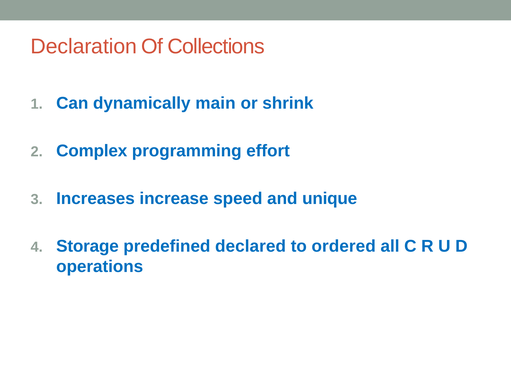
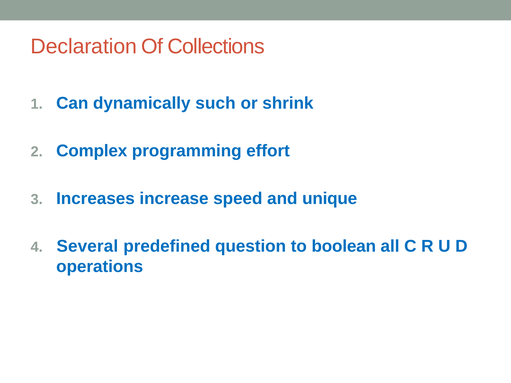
main: main -> such
Storage: Storage -> Several
declared: declared -> question
ordered: ordered -> boolean
